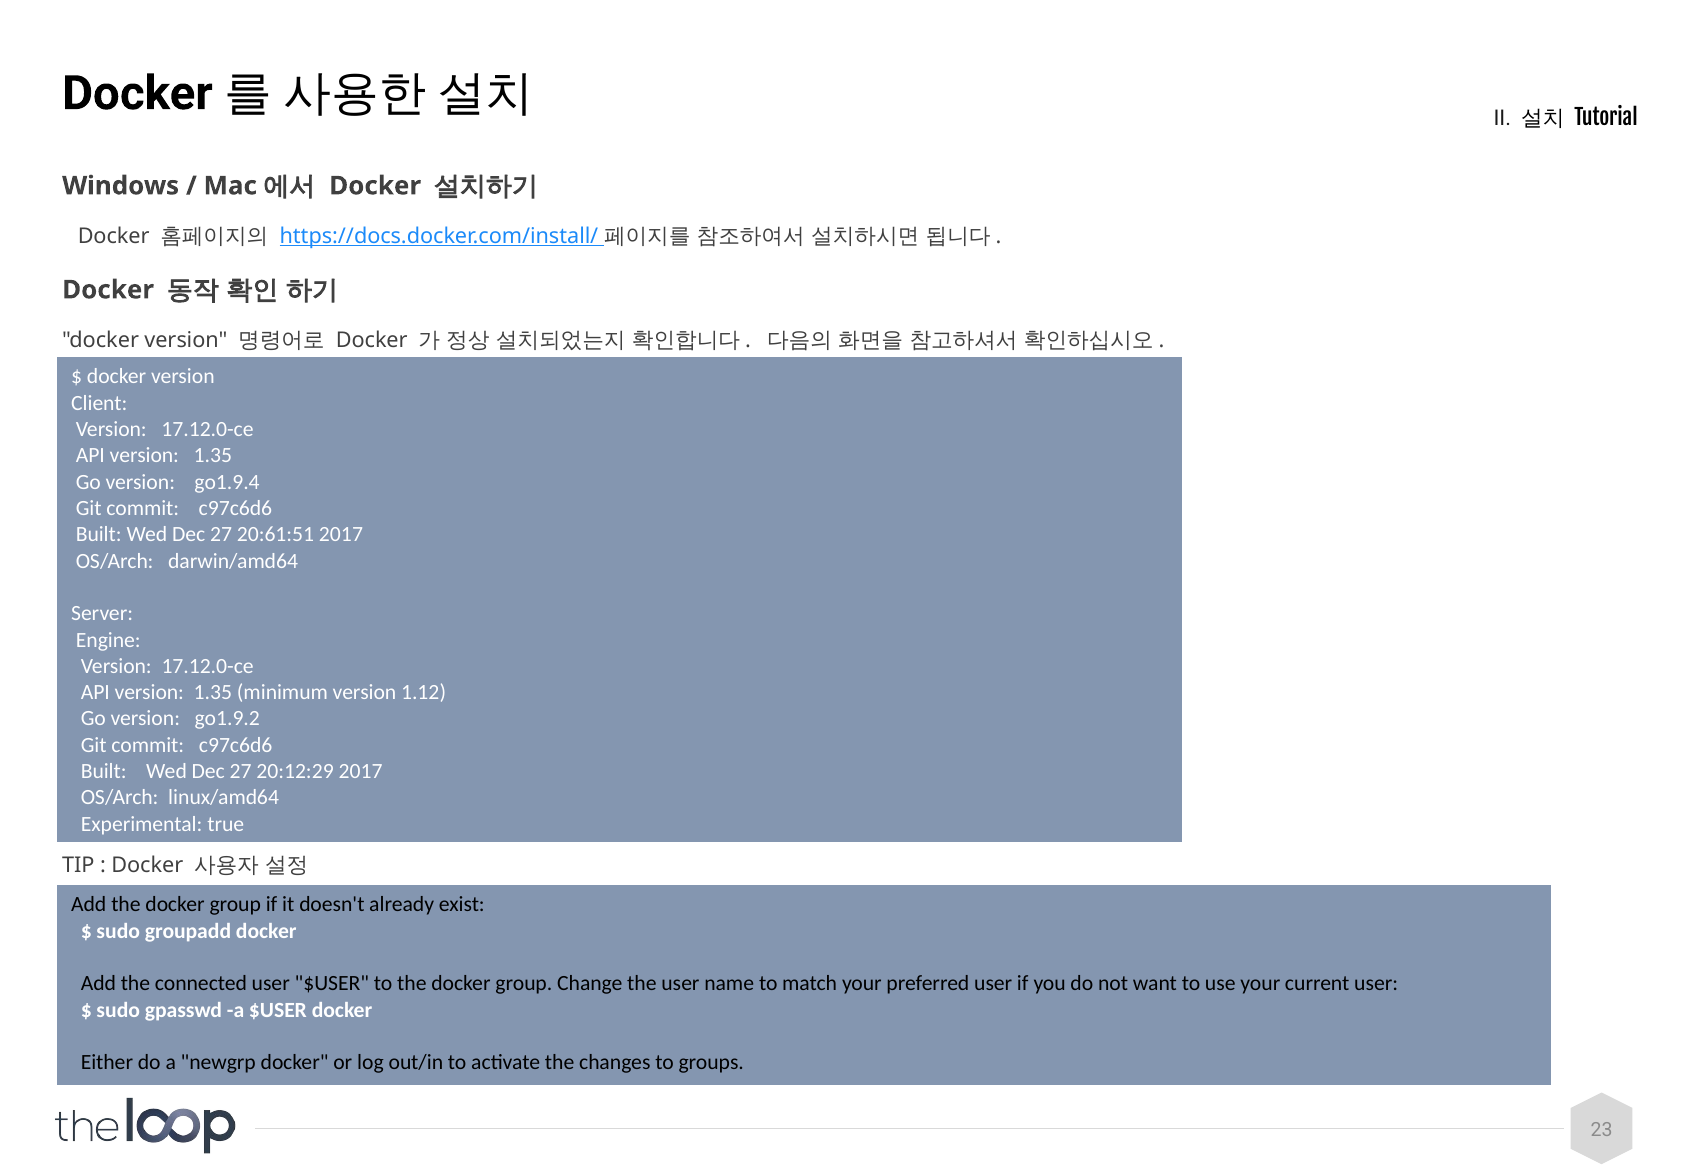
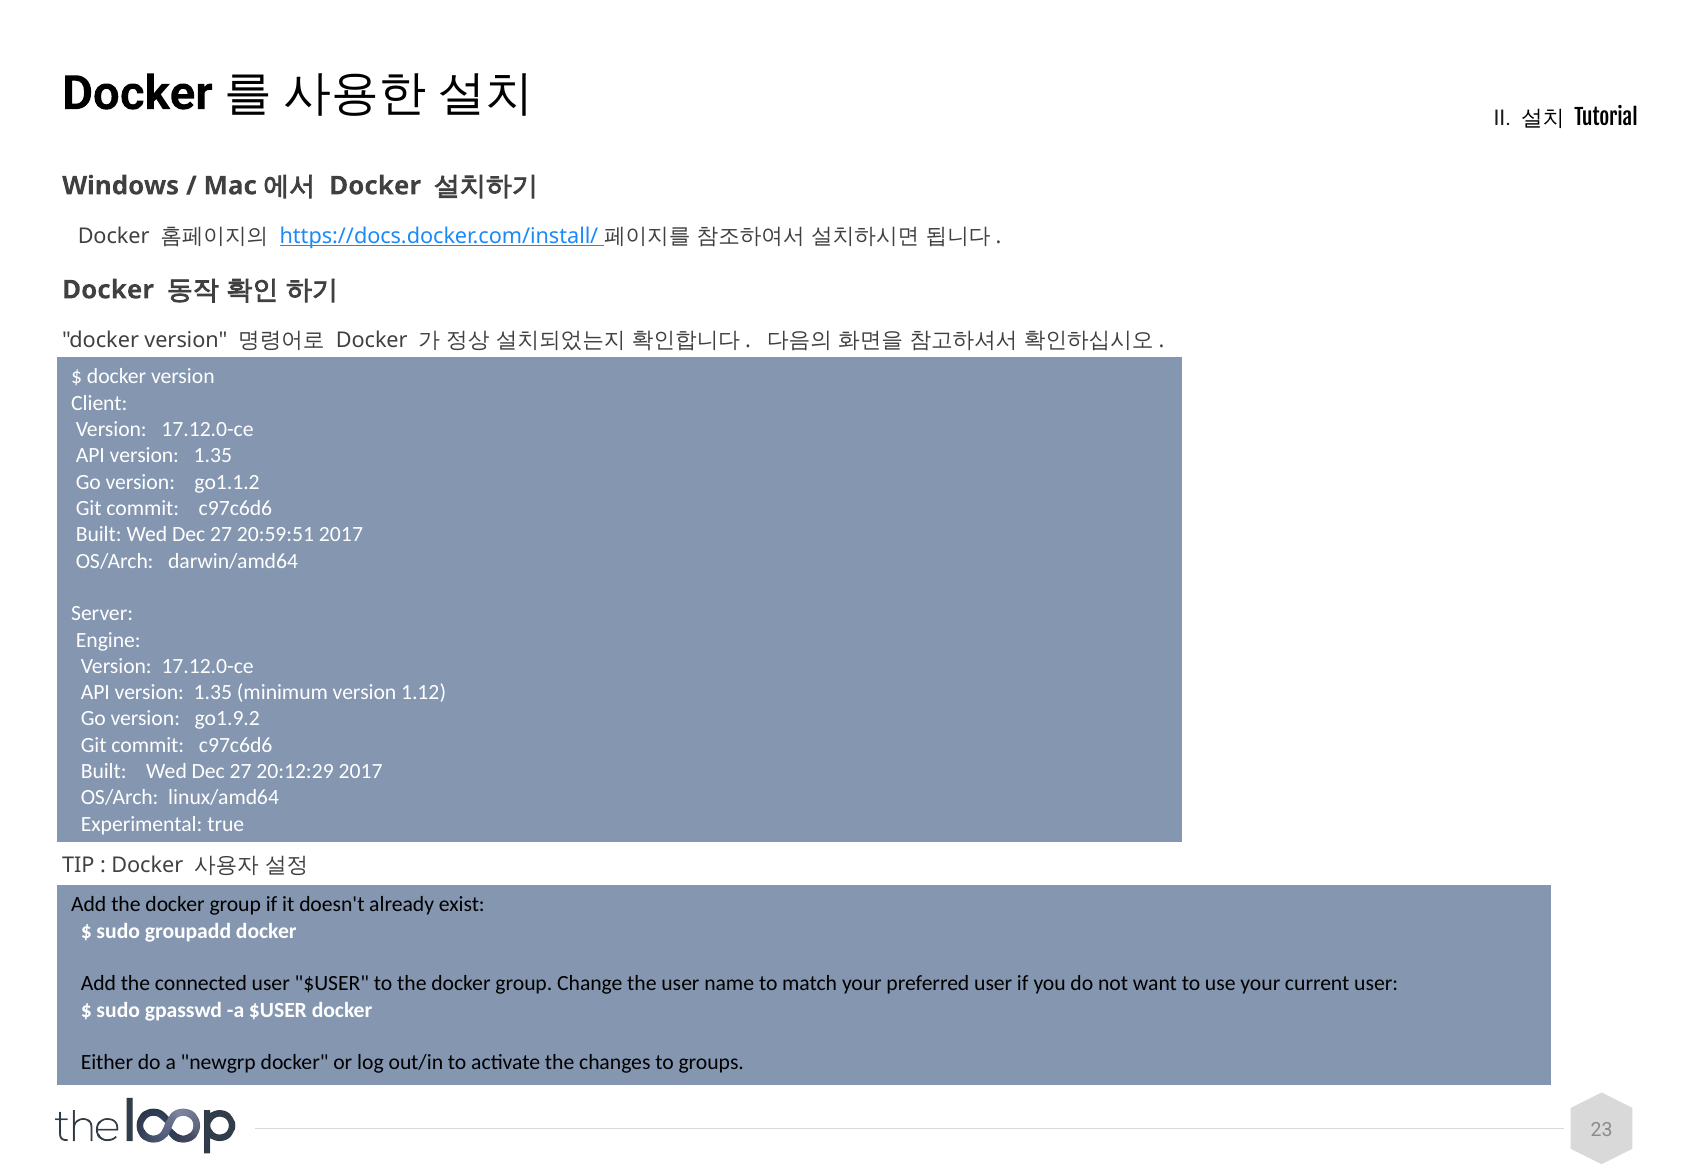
go1.9.4: go1.9.4 -> go1.1.2
20:61:51: 20:61:51 -> 20:59:51
